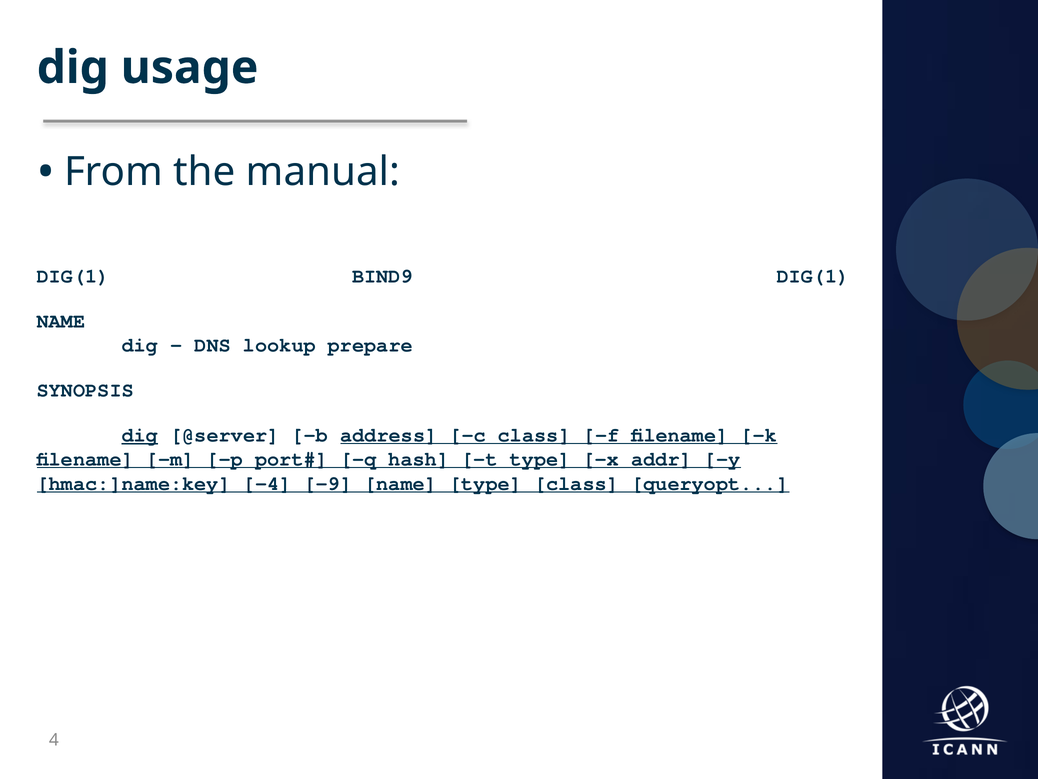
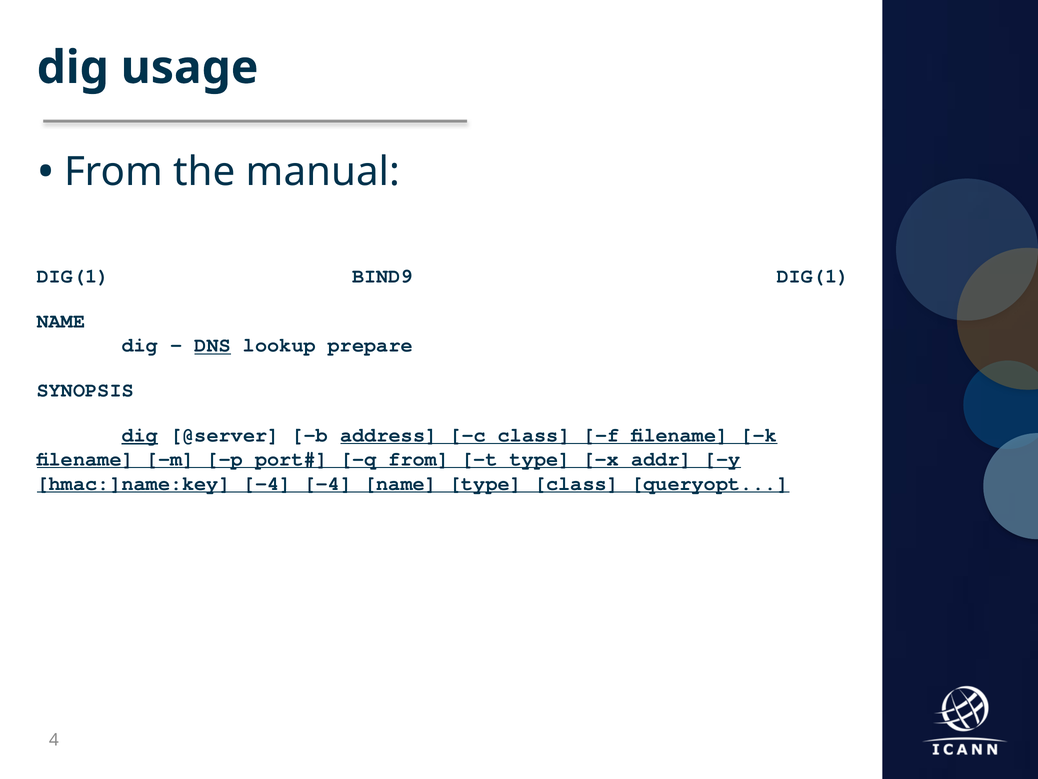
DNS underline: none -> present
q hash: hash -> from
-4 -9: -9 -> -4
